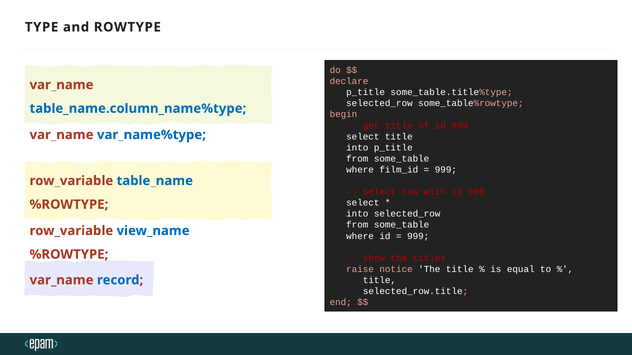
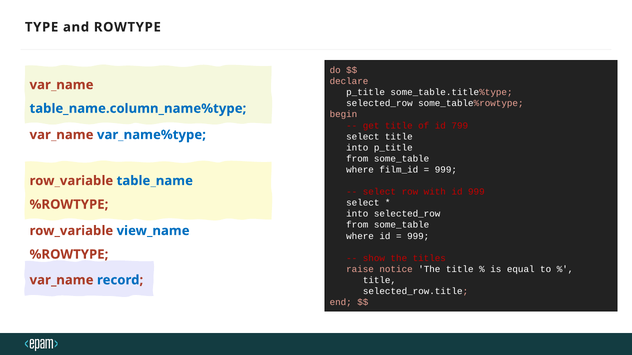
939: 939 -> 799
